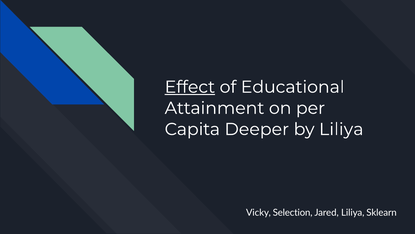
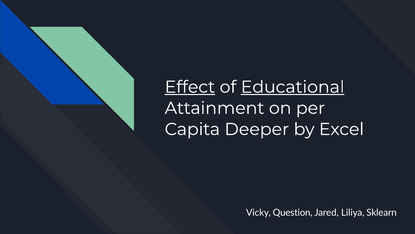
Educational underline: none -> present
by Liliya: Liliya -> Excel
Selection: Selection -> Question
